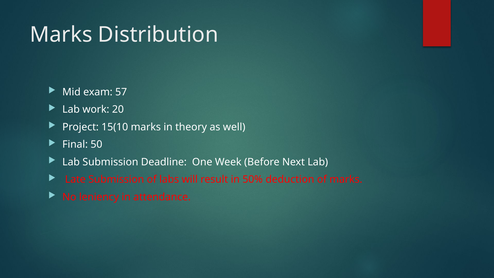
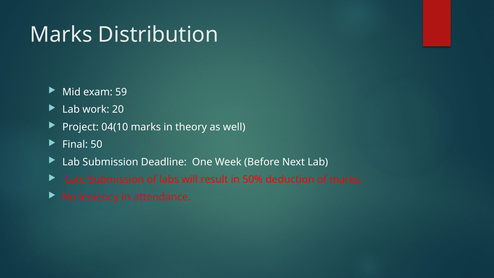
57: 57 -> 59
15(10: 15(10 -> 04(10
